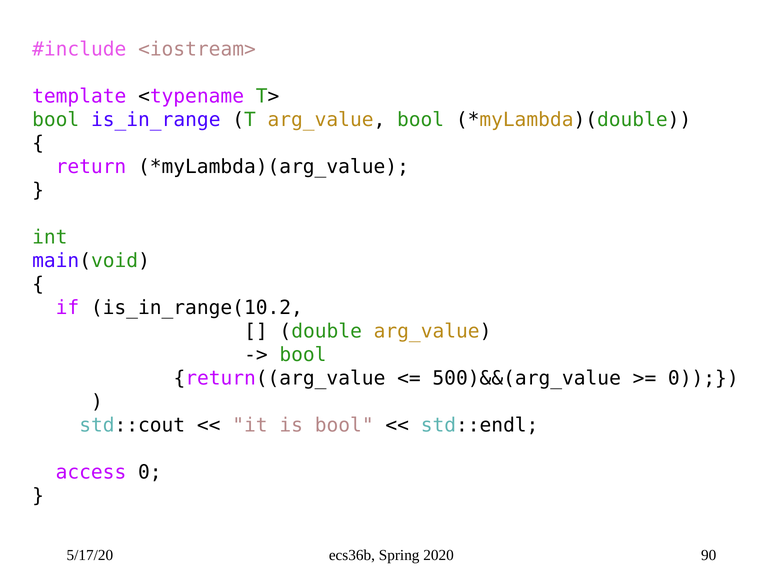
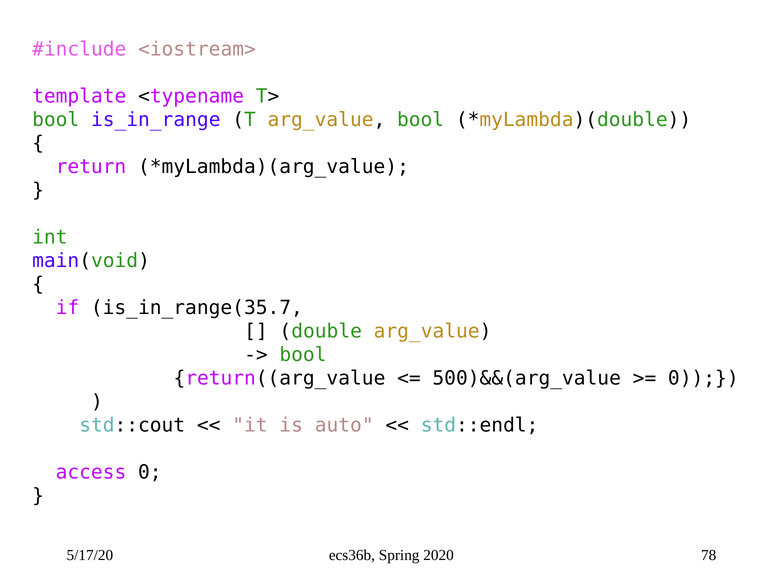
is_in_range(10.2: is_in_range(10.2 -> is_in_range(35.7
is bool: bool -> auto
90: 90 -> 78
